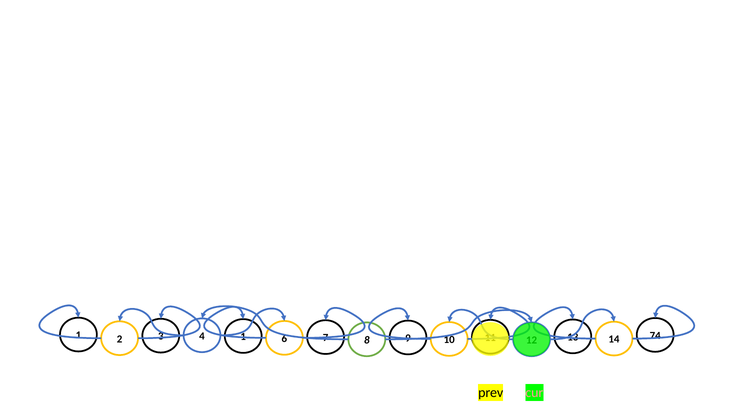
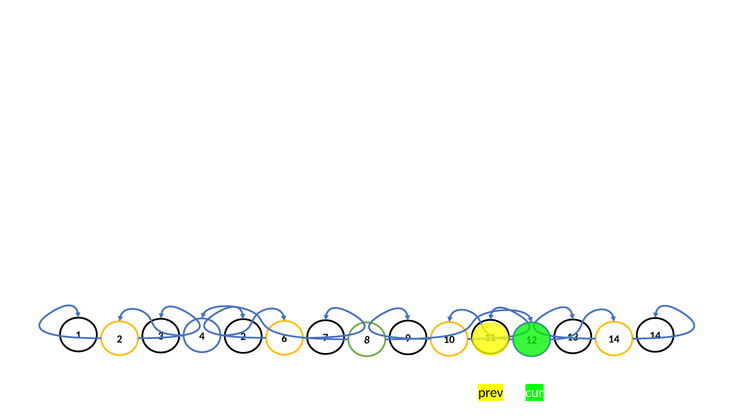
3 1: 1 -> 2
9 74: 74 -> 14
cur colour: pink -> white
